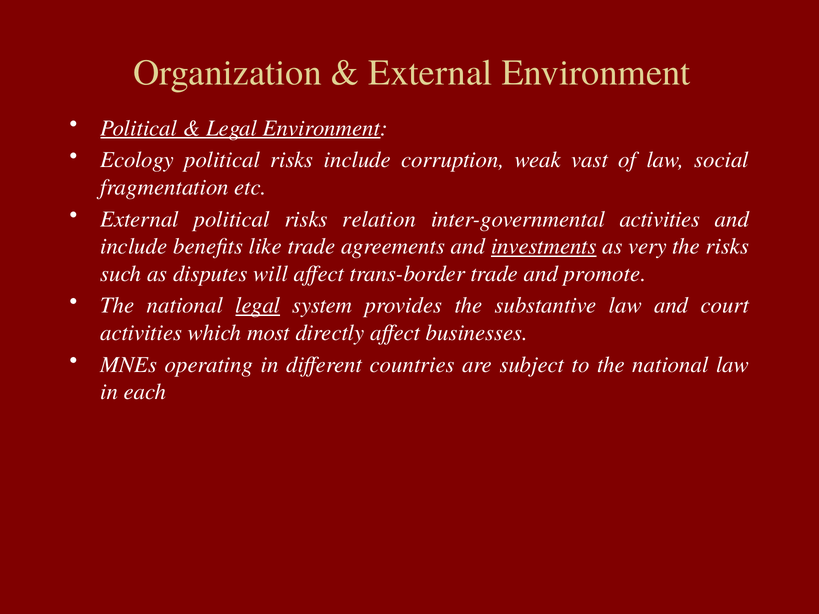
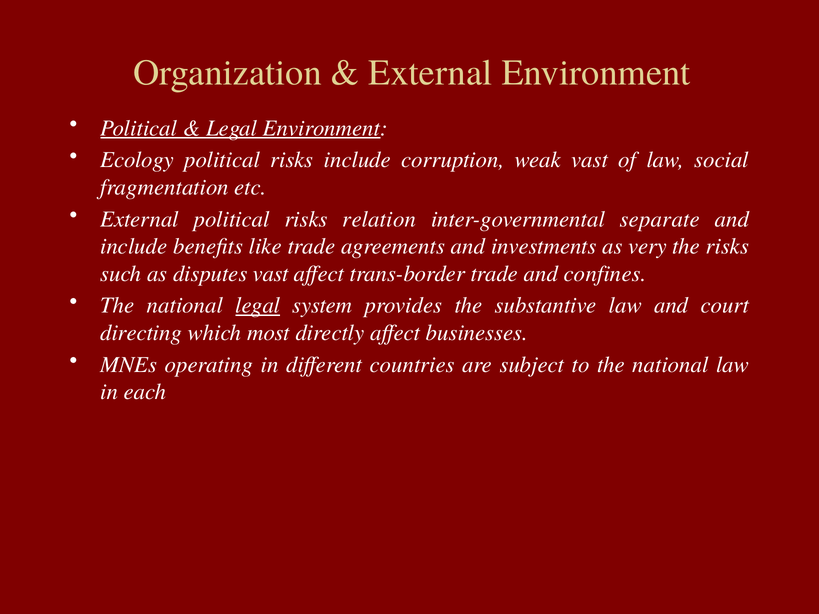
inter-governmental activities: activities -> separate
investments underline: present -> none
disputes will: will -> vast
promote: promote -> confines
activities at (141, 333): activities -> directing
